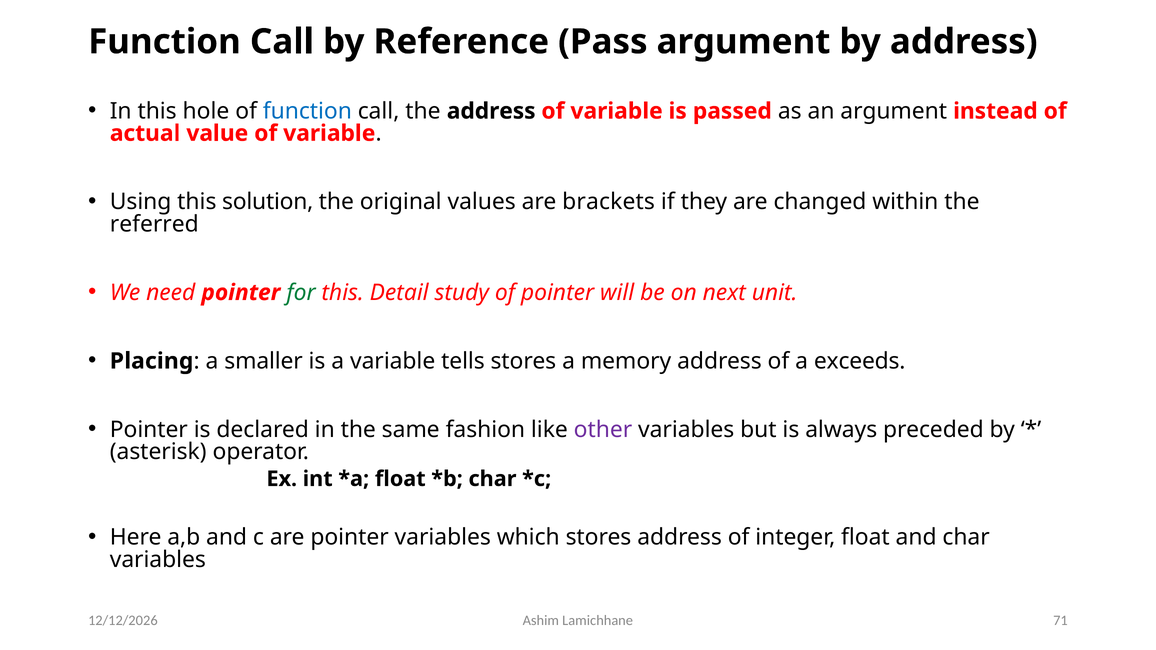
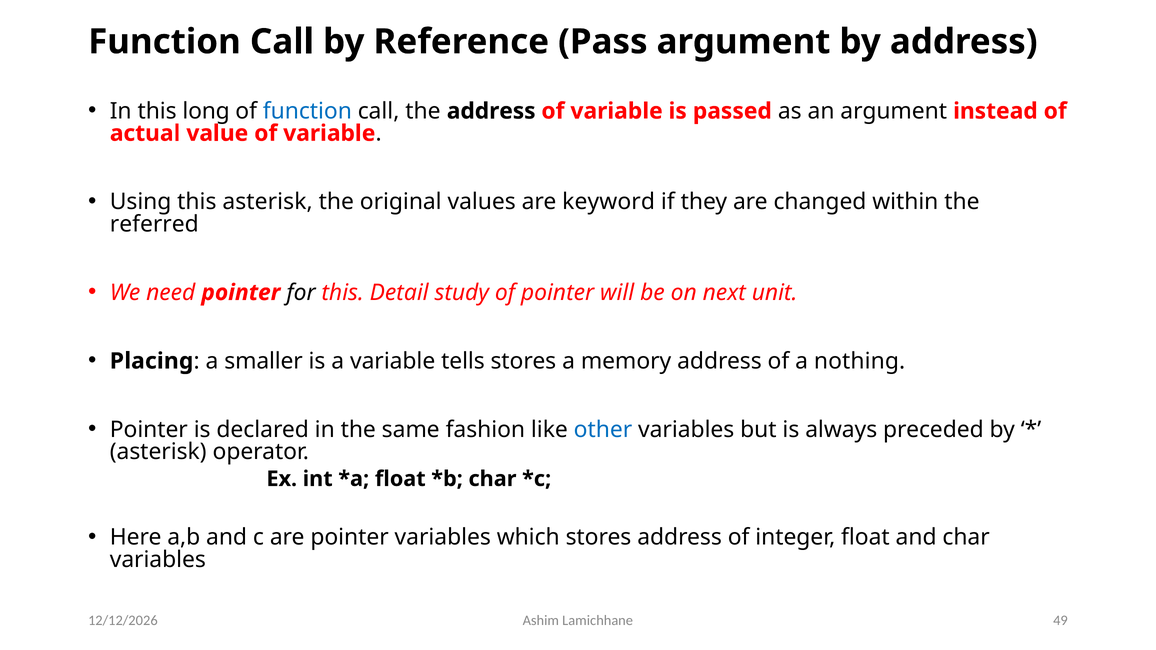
hole: hole -> long
this solution: solution -> asterisk
brackets: brackets -> keyword
for colour: green -> black
exceeds: exceeds -> nothing
other colour: purple -> blue
71: 71 -> 49
